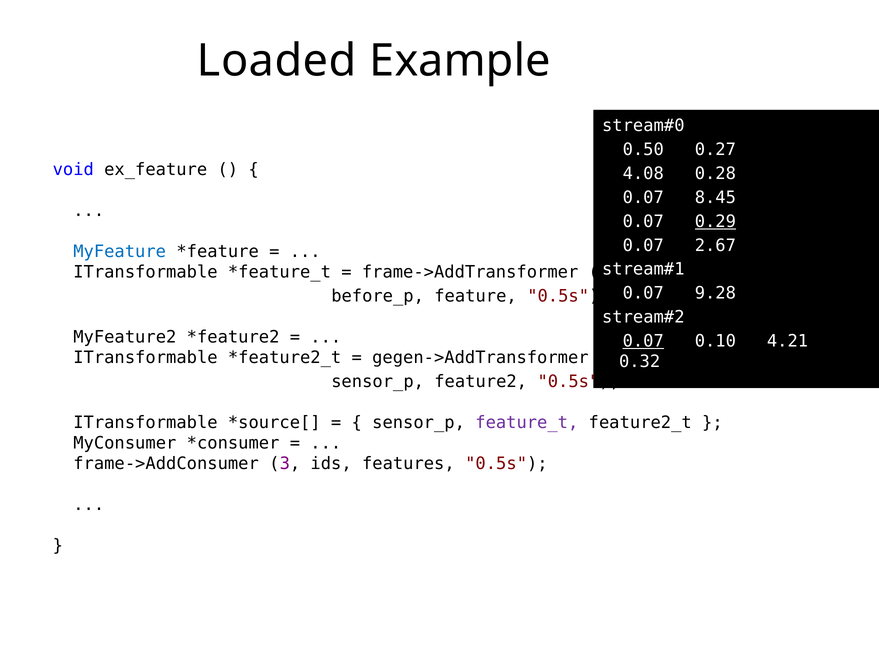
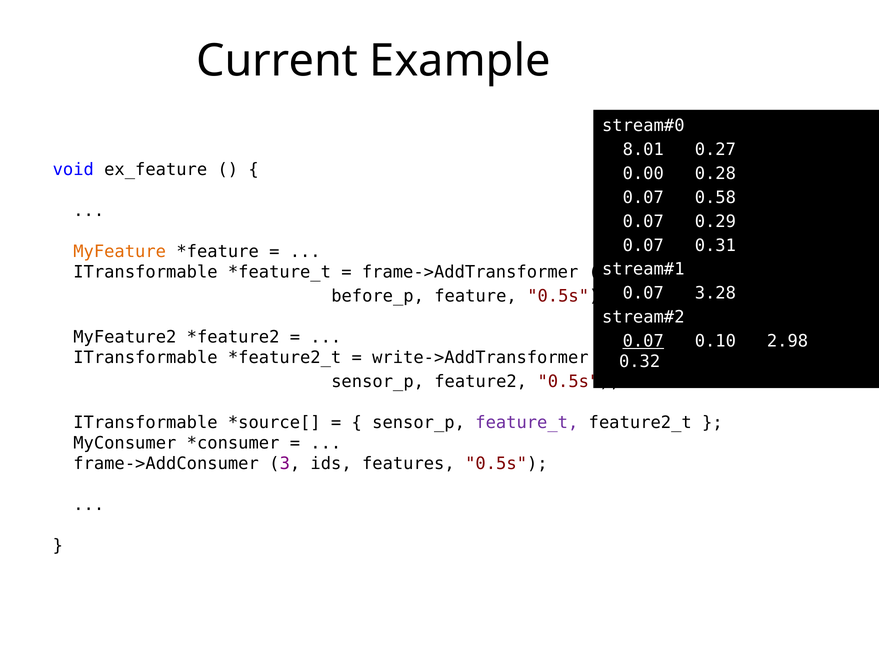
Loaded: Loaded -> Current
0.50: 0.50 -> 8.01
4.08: 4.08 -> 0.00
8.45: 8.45 -> 0.58
0.29 underline: present -> none
2.67: 2.67 -> 0.31
MyFeature colour: blue -> orange
9.28: 9.28 -> 3.28
4.21: 4.21 -> 2.98
gegen->AddTransformer: gegen->AddTransformer -> write->AddTransformer
